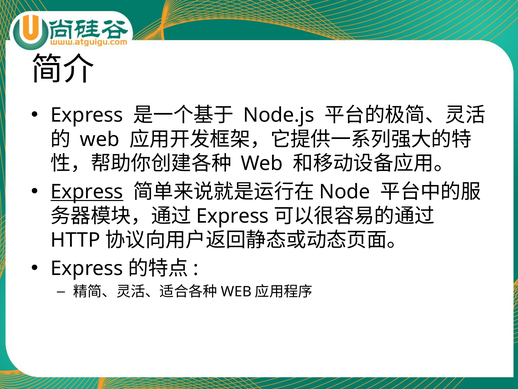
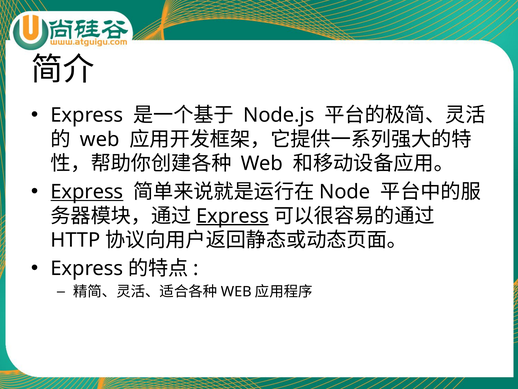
Express at (233, 216) underline: none -> present
